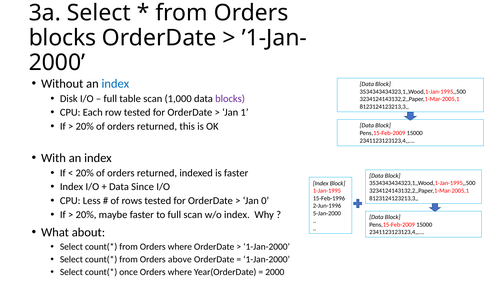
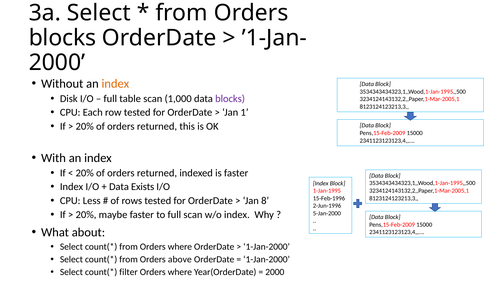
index at (115, 84) colour: blue -> orange
Since: Since -> Exists
0: 0 -> 8
once: once -> filter
